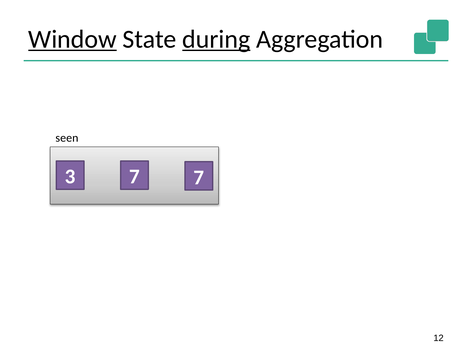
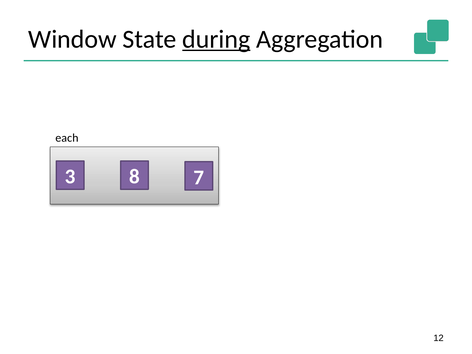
Window underline: present -> none
seen: seen -> each
3 7: 7 -> 8
